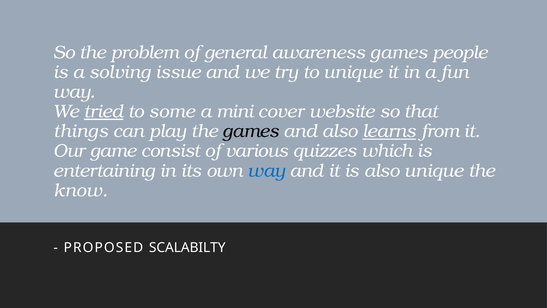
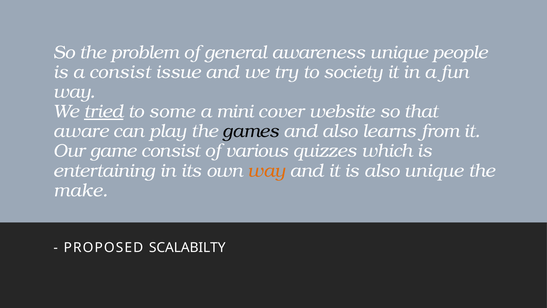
awareness games: games -> unique
a solving: solving -> consist
to unique: unique -> society
things: things -> aware
learns underline: present -> none
way at (266, 171) colour: blue -> orange
know: know -> make
